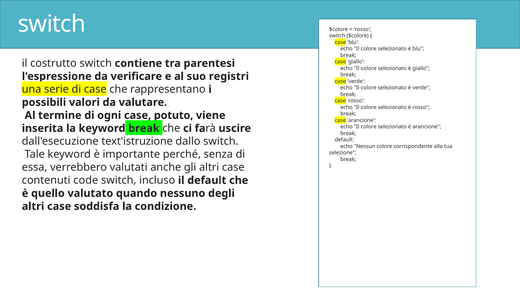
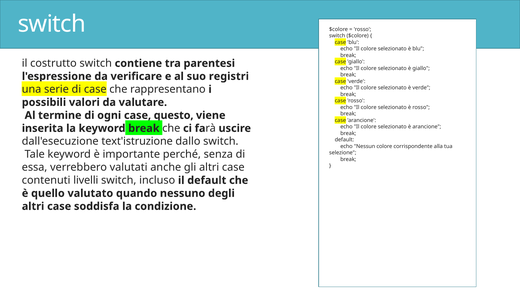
potuto: potuto -> questo
code: code -> livelli
